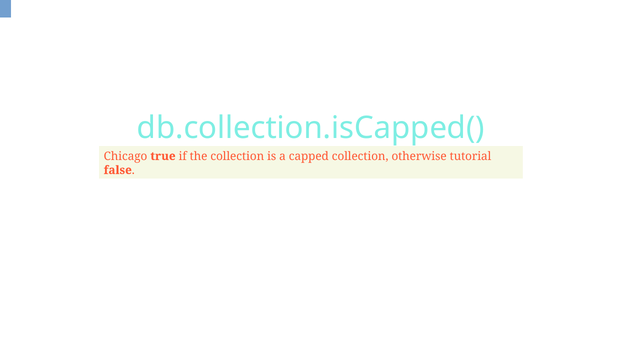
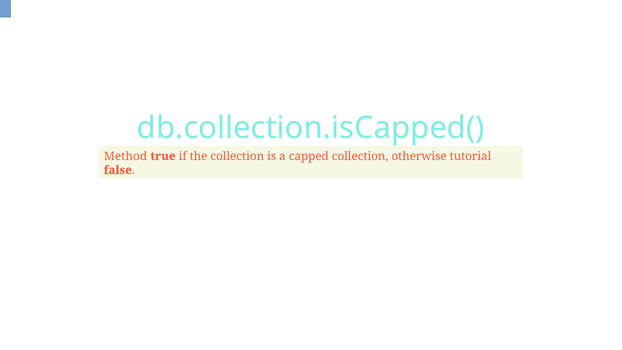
Chicago: Chicago -> Method
